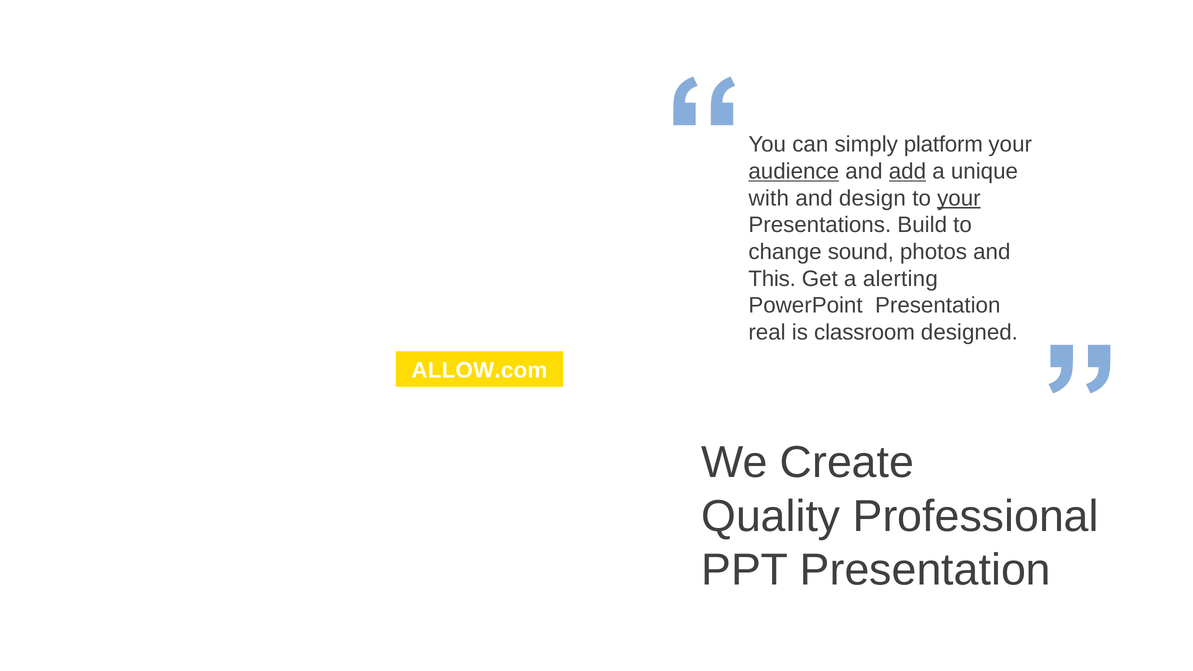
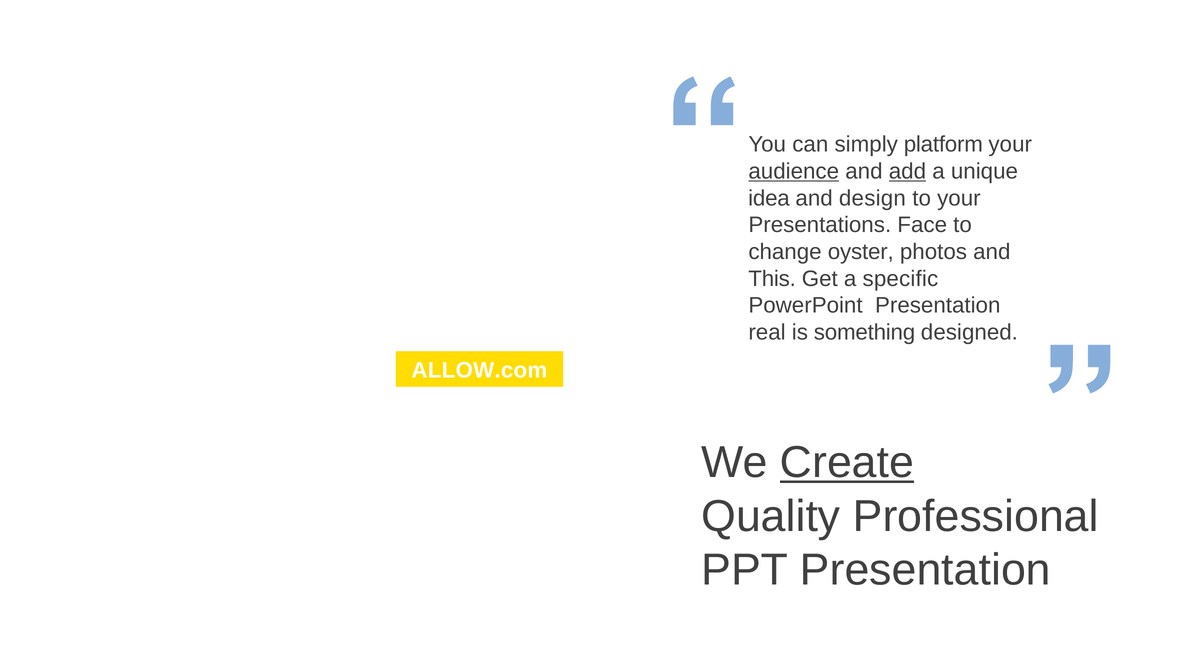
with: with -> idea
your at (959, 198) underline: present -> none
Build: Build -> Face
sound: sound -> oyster
alerting: alerting -> specific
classroom: classroom -> something
Create underline: none -> present
